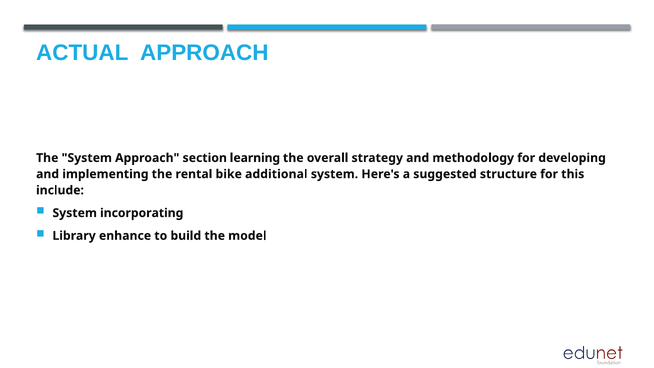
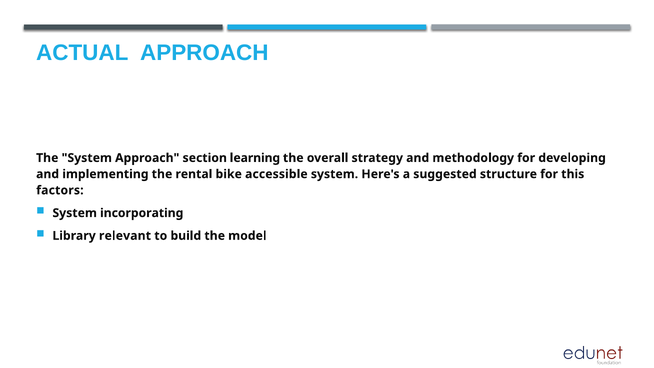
additional: additional -> accessible
include: include -> factors
enhance: enhance -> relevant
